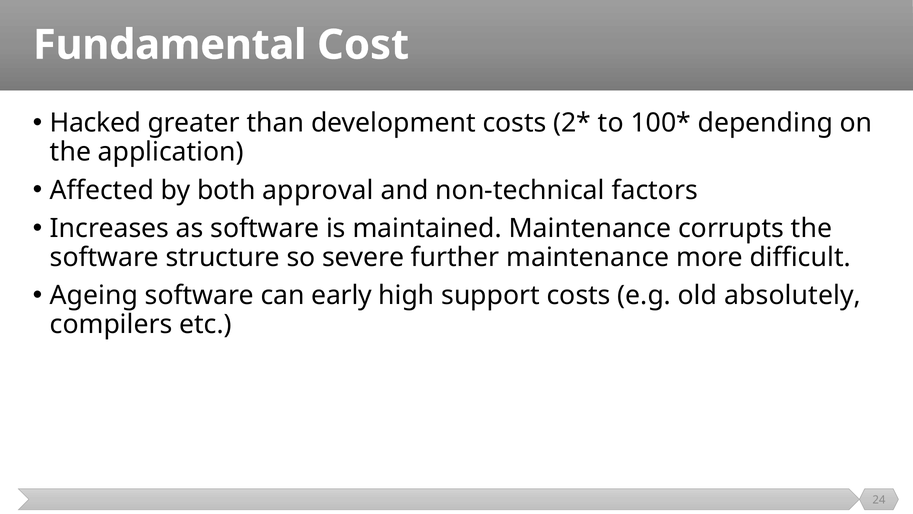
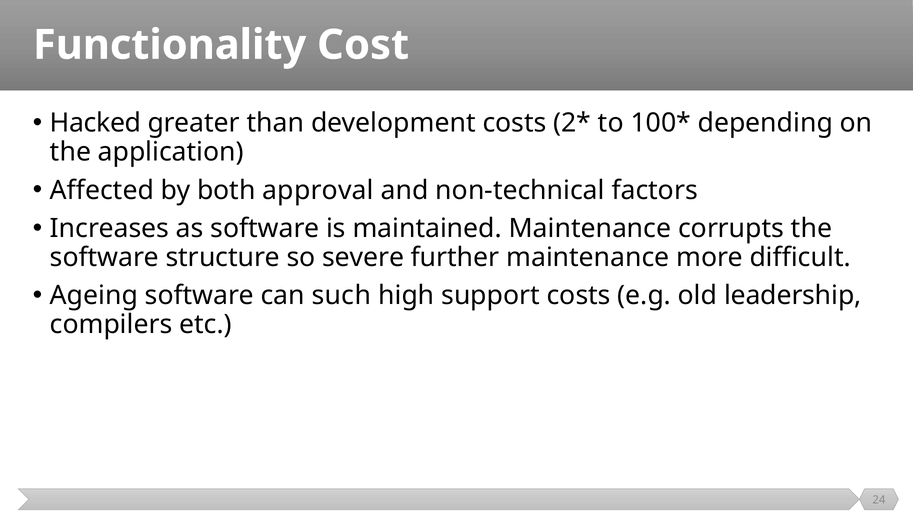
Fundamental: Fundamental -> Functionality
early: early -> such
absolutely: absolutely -> leadership
